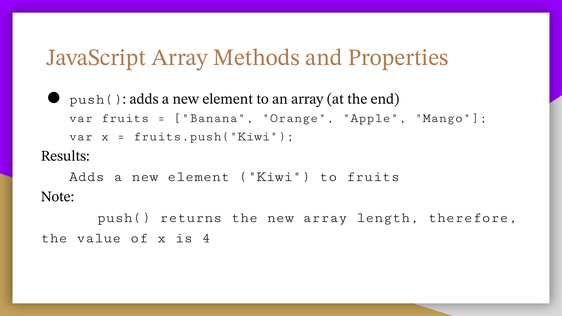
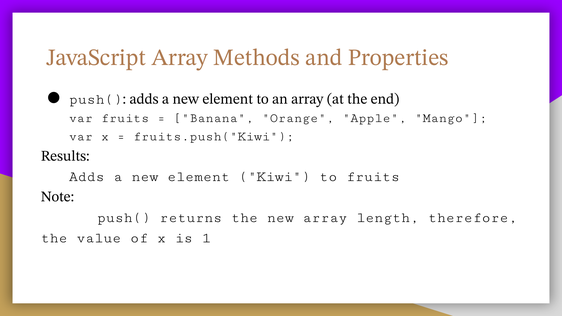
4: 4 -> 1
